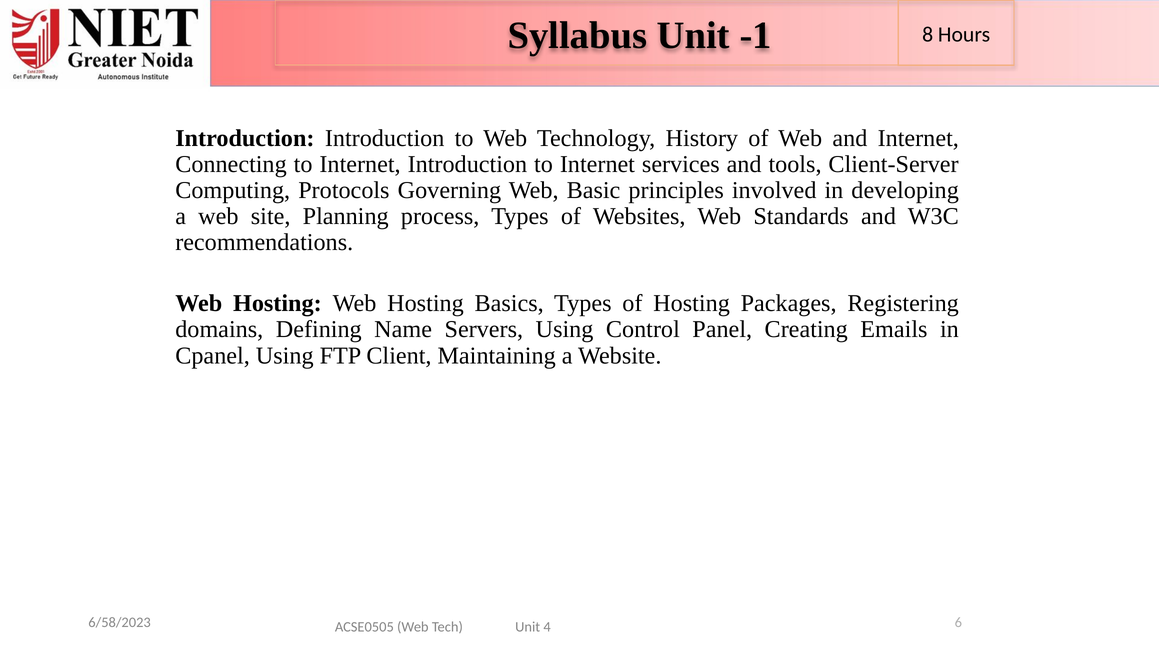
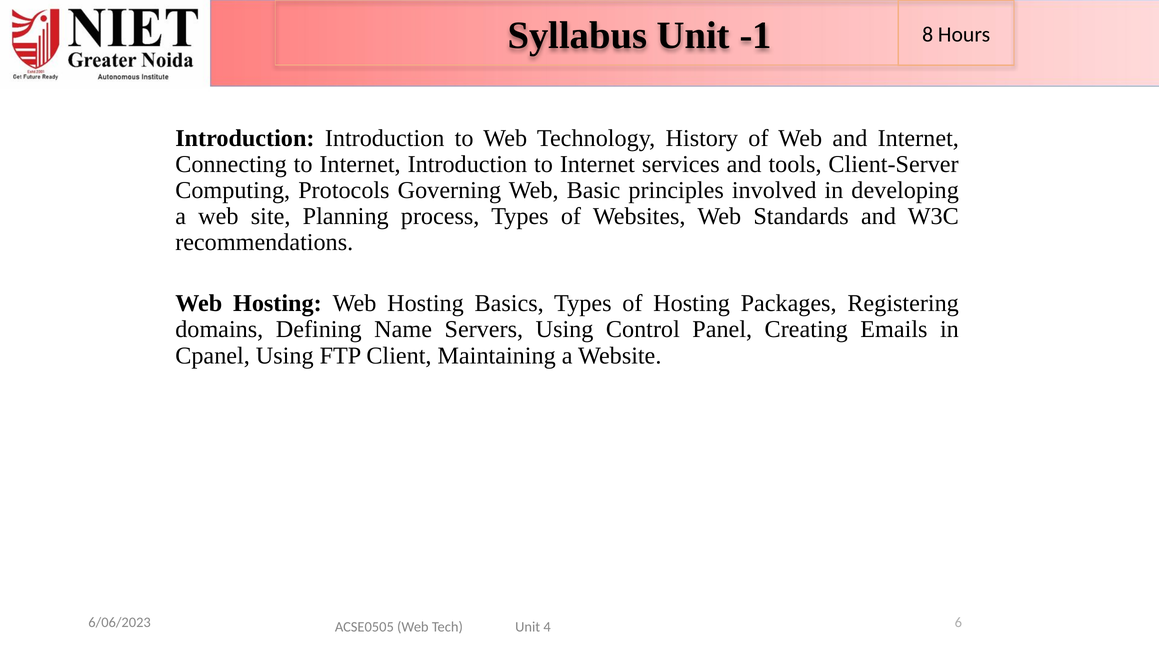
6/58/2023: 6/58/2023 -> 6/06/2023
